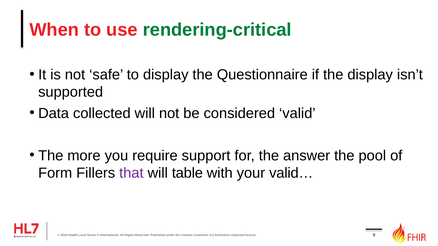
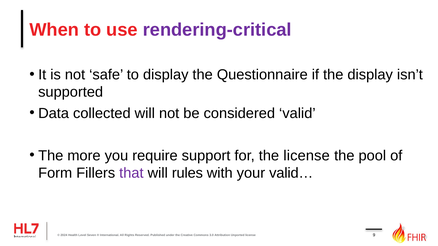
rendering-critical colour: green -> purple
the answer: answer -> license
table: table -> rules
